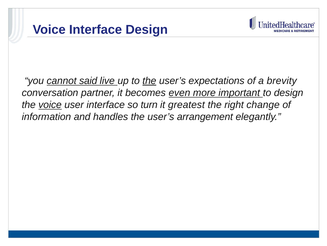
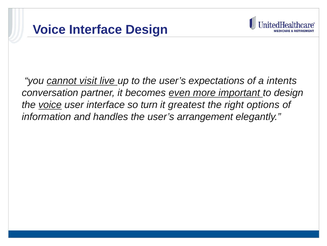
said: said -> visit
the at (149, 81) underline: present -> none
brevity: brevity -> intents
change: change -> options
